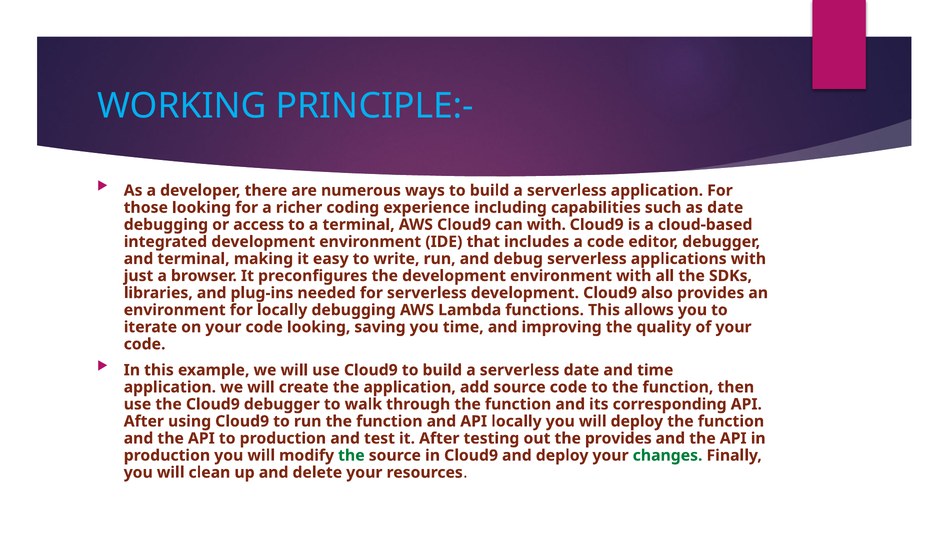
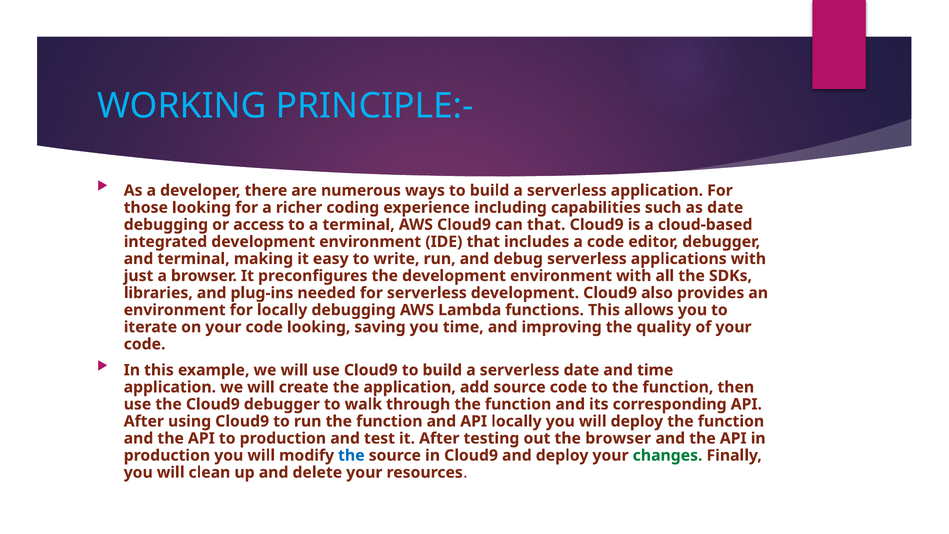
can with: with -> that
the provides: provides -> browser
the at (351, 455) colour: green -> blue
